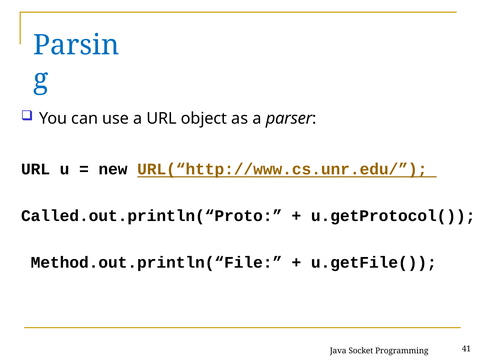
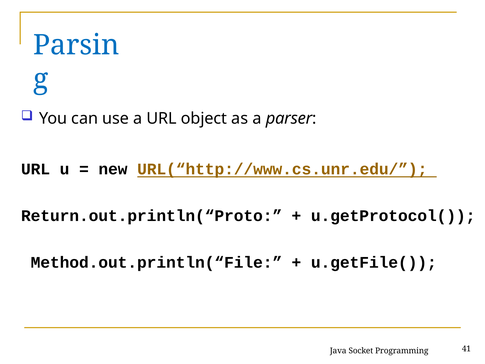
Called.out.println(“Proto: Called.out.println(“Proto -> Return.out.println(“Proto
